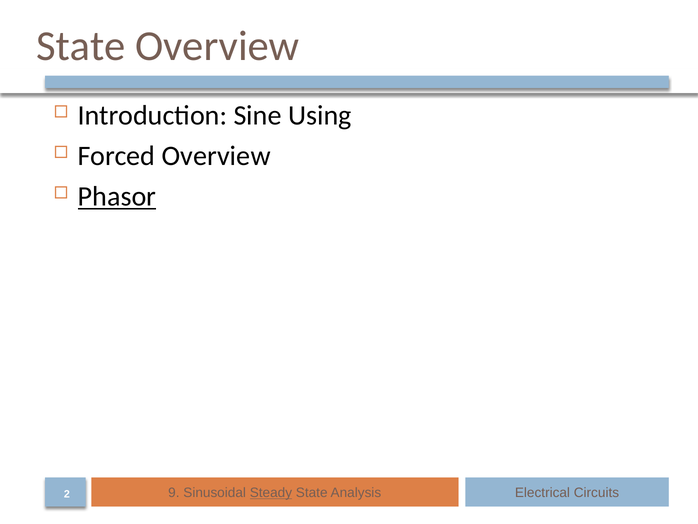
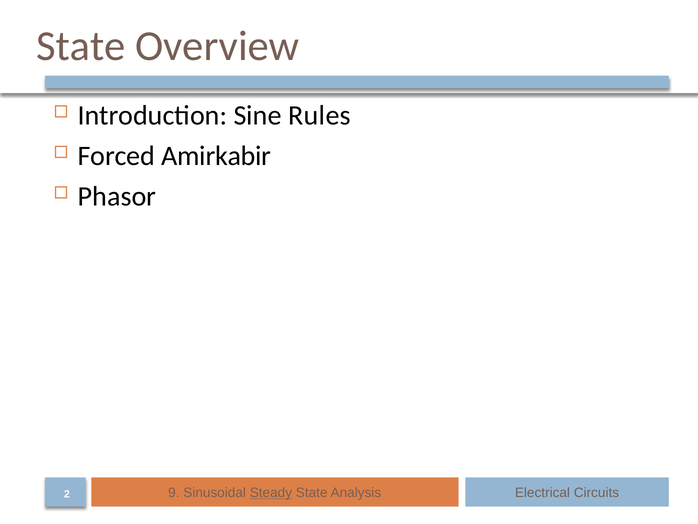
Using: Using -> Rules
Forced Overview: Overview -> Amirkabir
Phasor underline: present -> none
